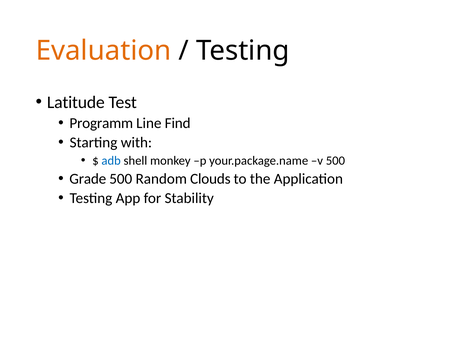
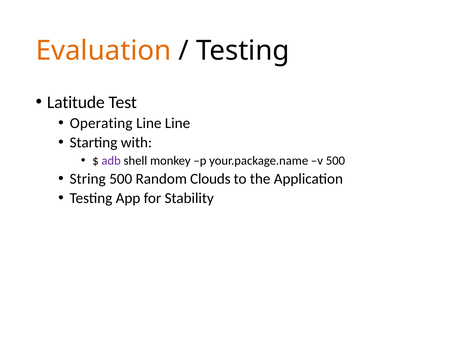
Programm: Programm -> Operating
Line Find: Find -> Line
adb colour: blue -> purple
Grade: Grade -> String
